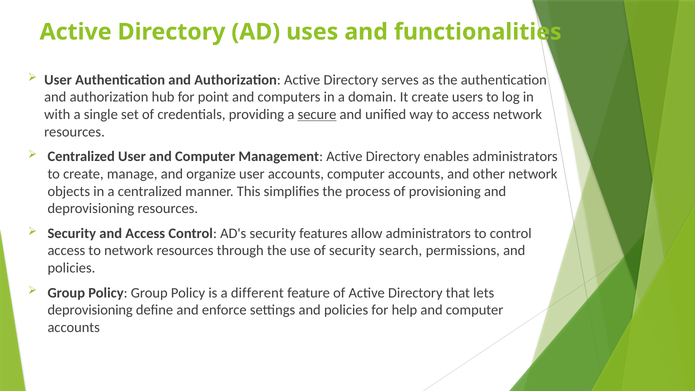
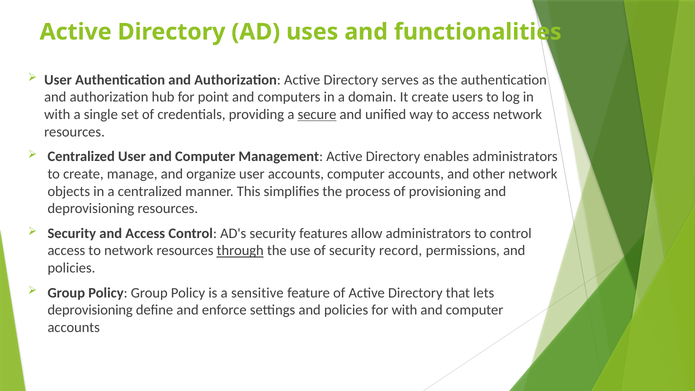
through underline: none -> present
search: search -> record
different: different -> sensitive
for help: help -> with
